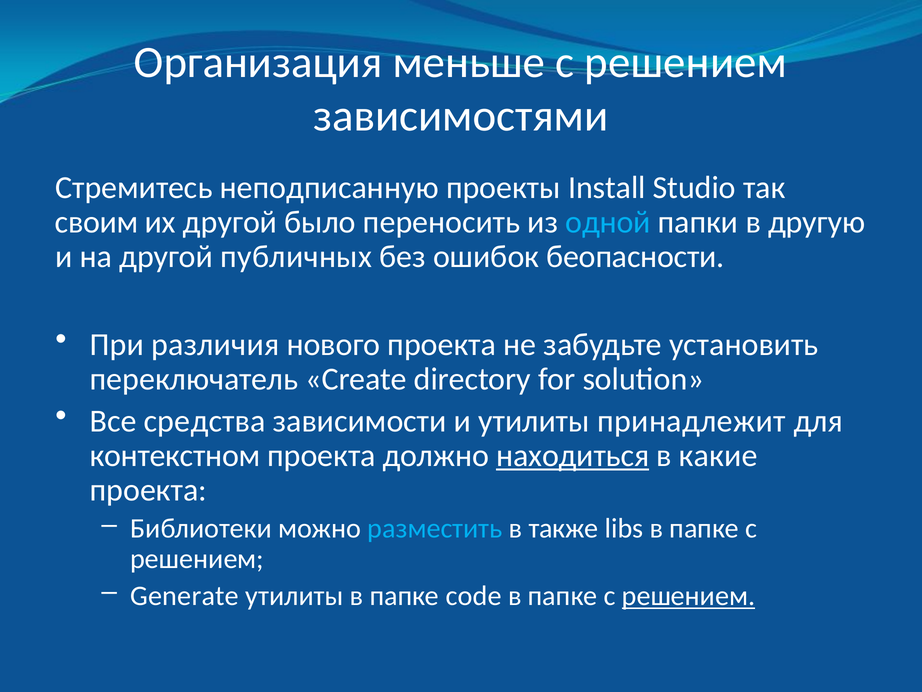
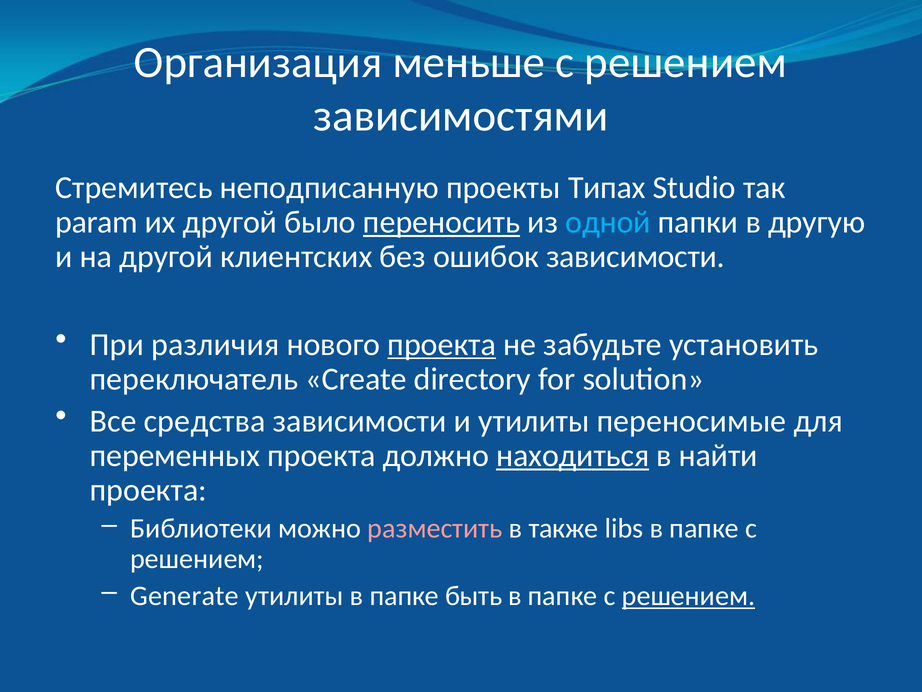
Install: Install -> Типах
своим: своим -> param
переносить underline: none -> present
публичных: публичных -> клиентских
ошибок беопасности: беопасности -> зависимости
проекта at (442, 344) underline: none -> present
принадлежит: принадлежит -> переносимые
контекстном: контекстном -> переменных
какие: какие -> найти
разместить colour: light blue -> pink
code: code -> быть
